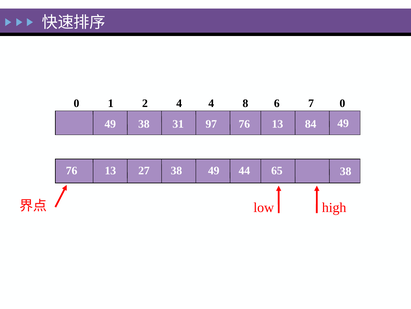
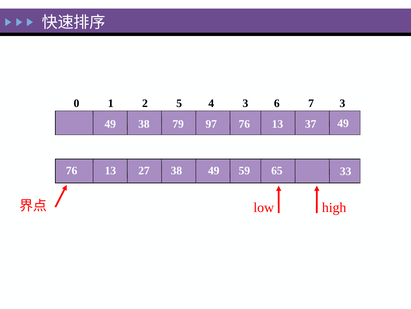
2 4: 4 -> 5
4 8: 8 -> 3
7 0: 0 -> 3
31: 31 -> 79
84: 84 -> 37
65 38: 38 -> 33
44: 44 -> 59
